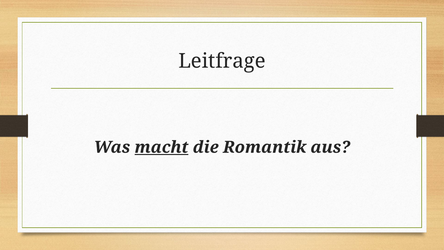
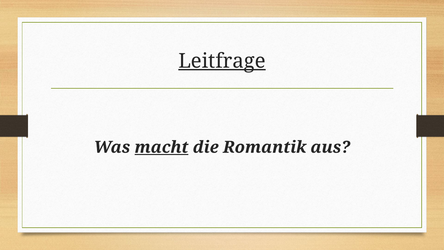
Leitfrage underline: none -> present
